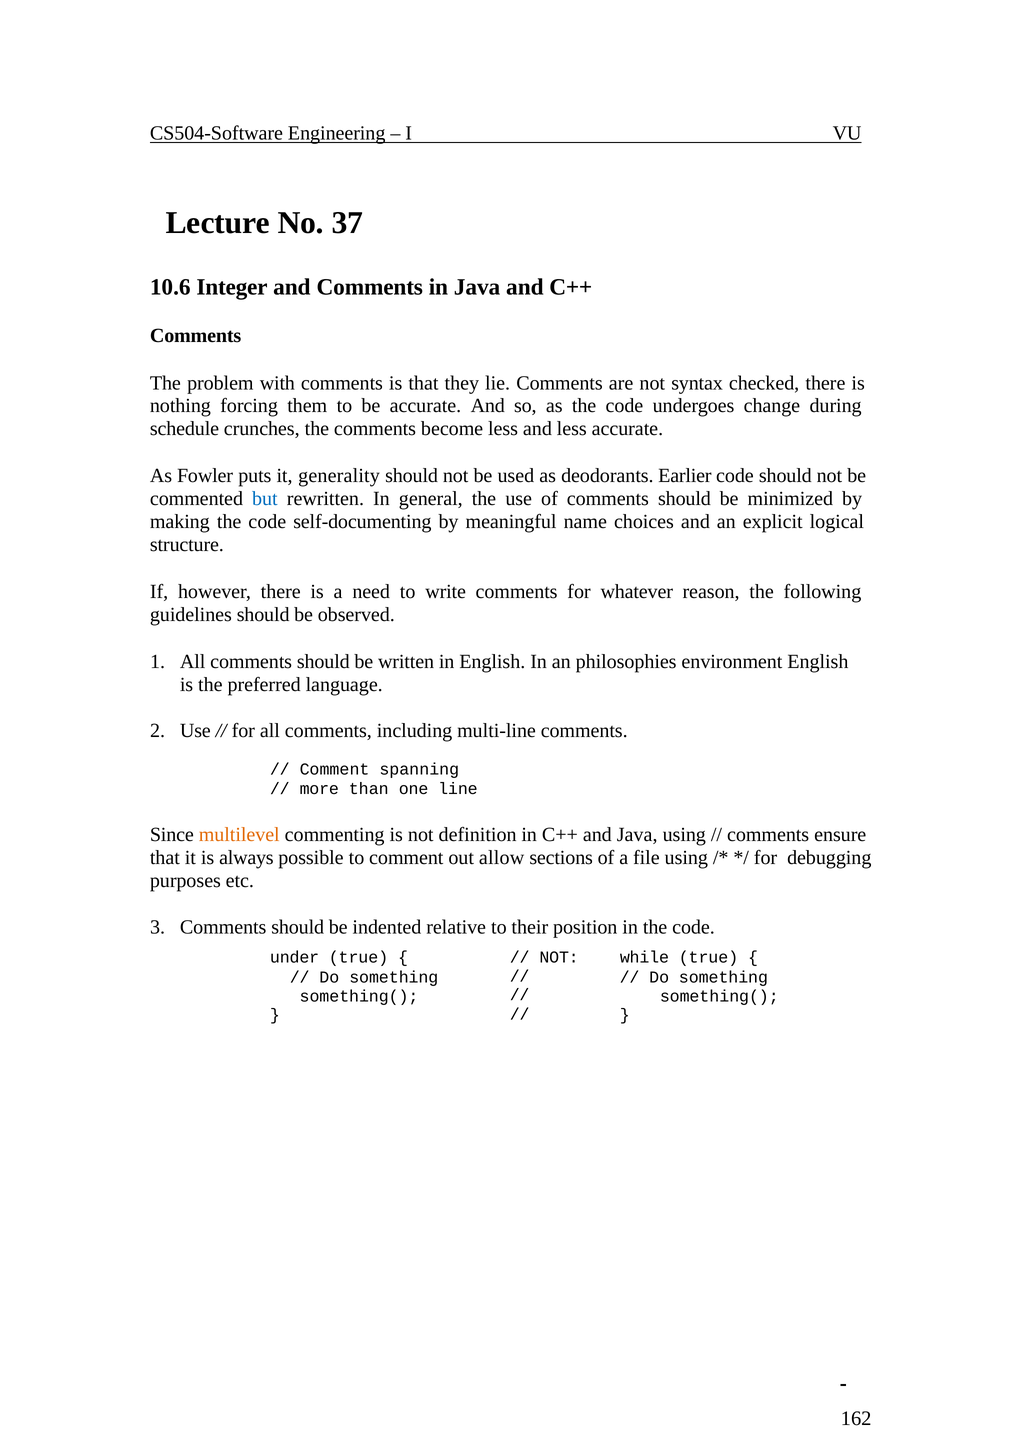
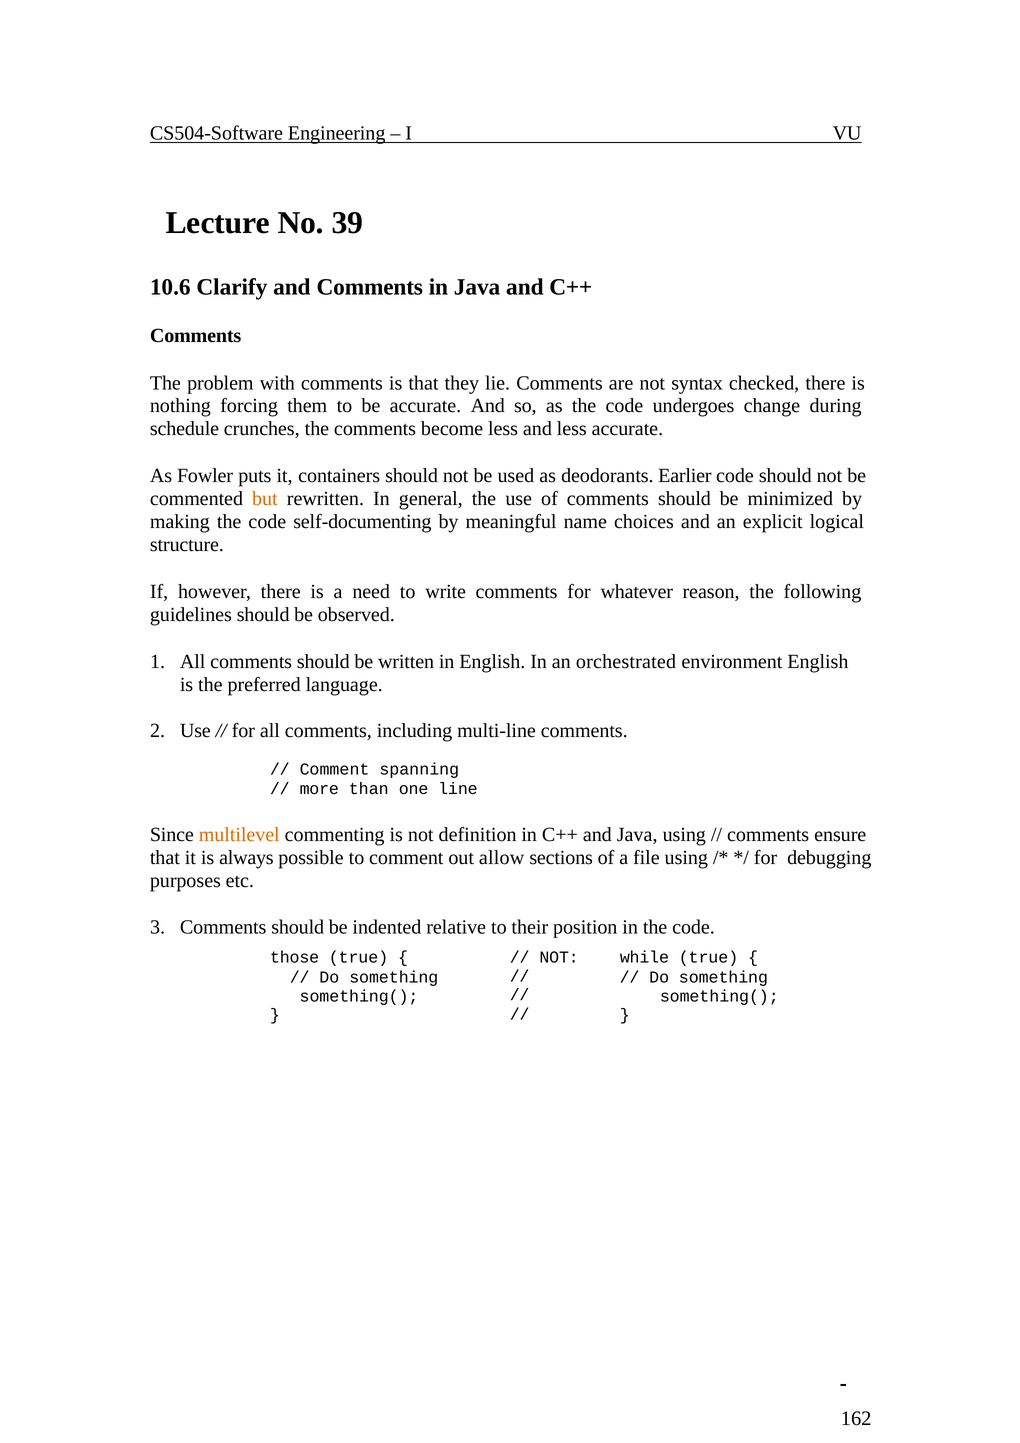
37: 37 -> 39
Integer: Integer -> Clarify
generality: generality -> containers
but colour: blue -> orange
philosophies: philosophies -> orchestrated
under: under -> those
